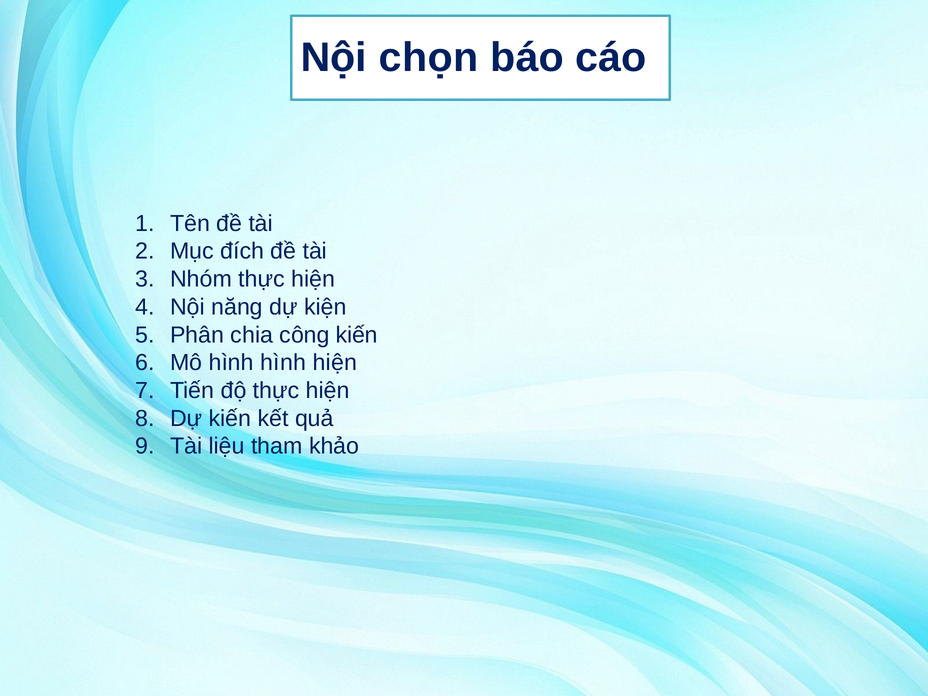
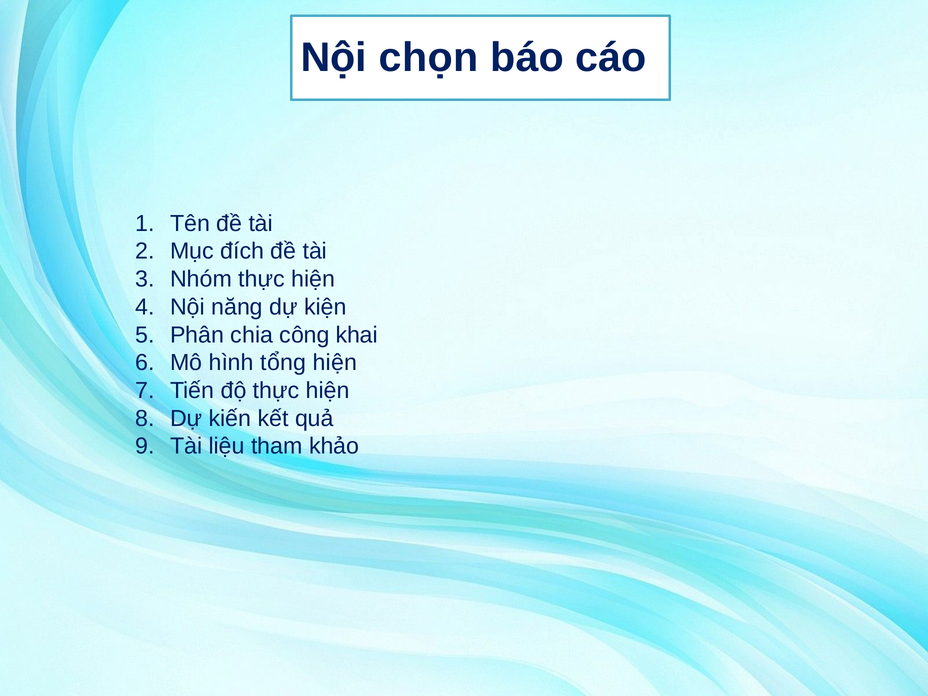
công kiến: kiến -> khai
hình hình: hình -> tổng
